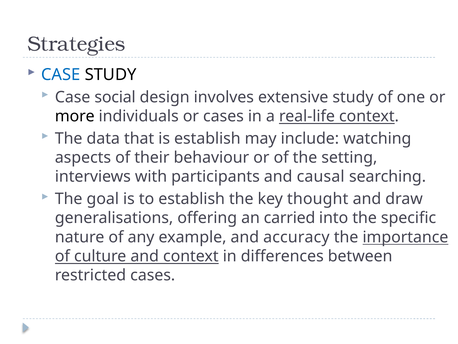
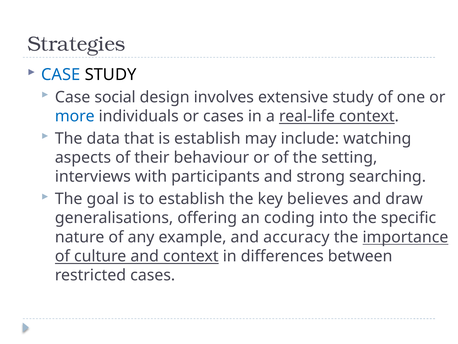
more colour: black -> blue
causal: causal -> strong
thought: thought -> believes
carried: carried -> coding
